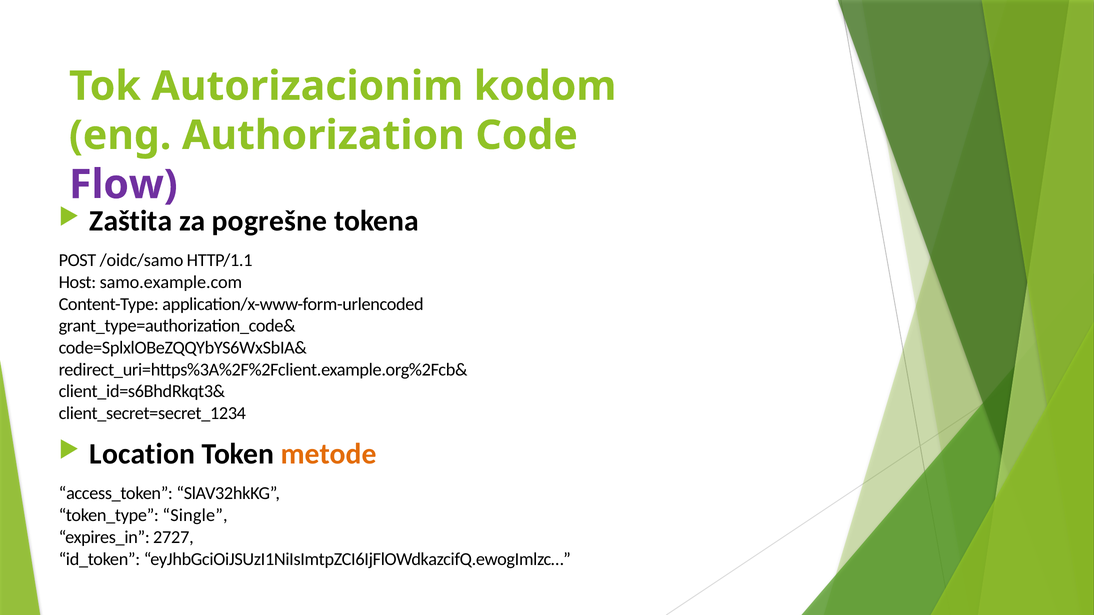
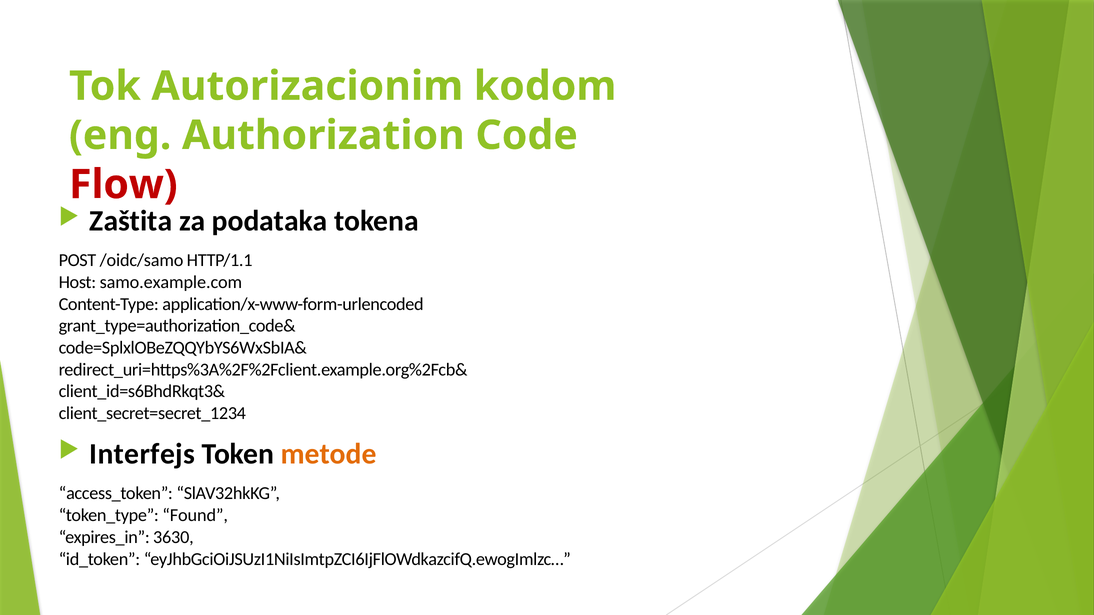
Flow colour: purple -> red
pogrešne: pogrešne -> podataka
Location: Location -> Interfejs
Single: Single -> Found
2727: 2727 -> 3630
